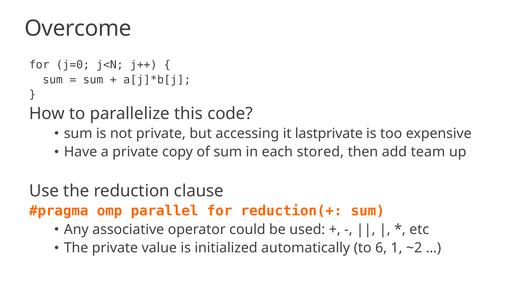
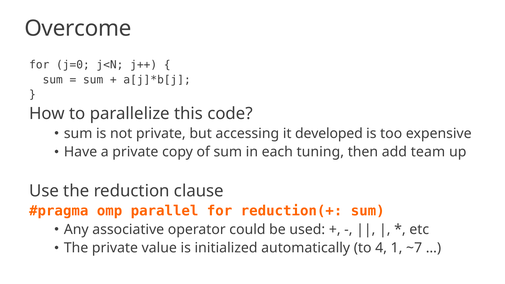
lastprivate: lastprivate -> developed
stored: stored -> tuning
6: 6 -> 4
~2: ~2 -> ~7
